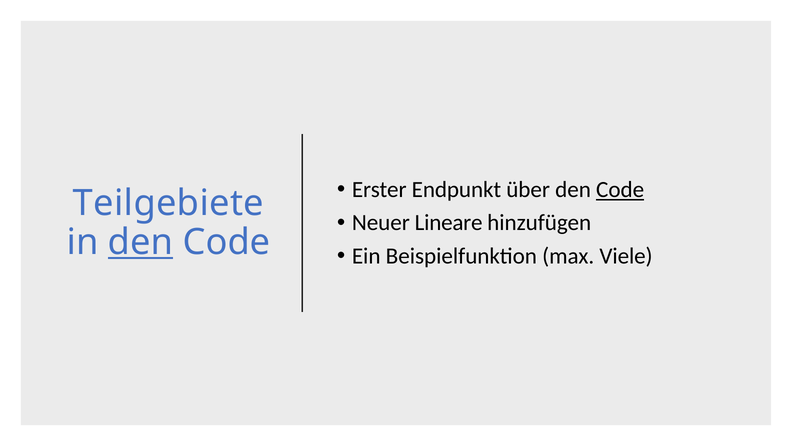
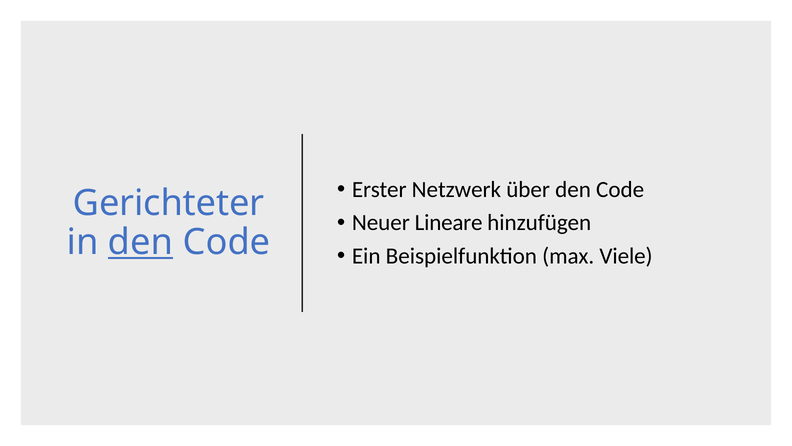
Endpunkt: Endpunkt -> Netzwerk
Code at (620, 189) underline: present -> none
Teilgebiete: Teilgebiete -> Gerichteter
